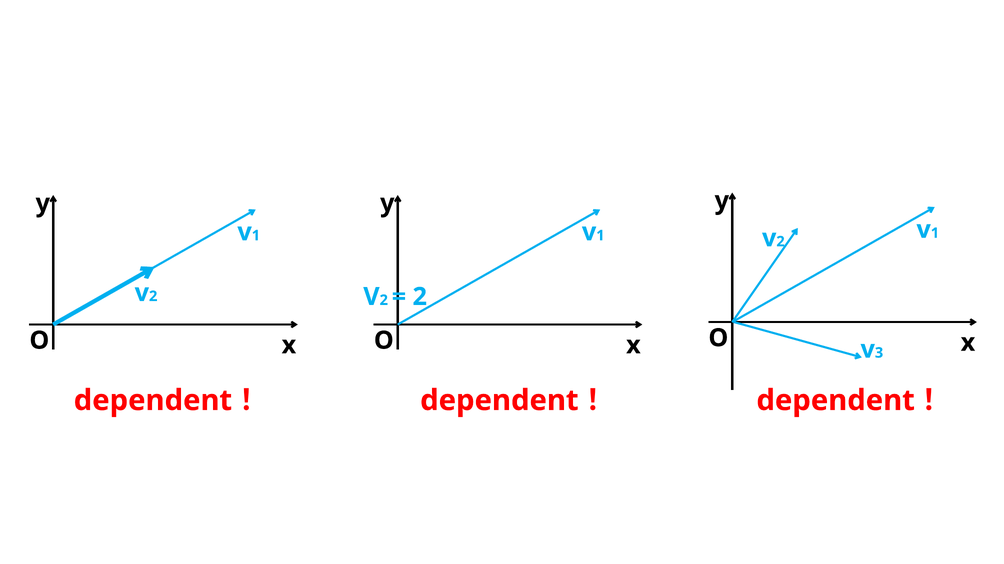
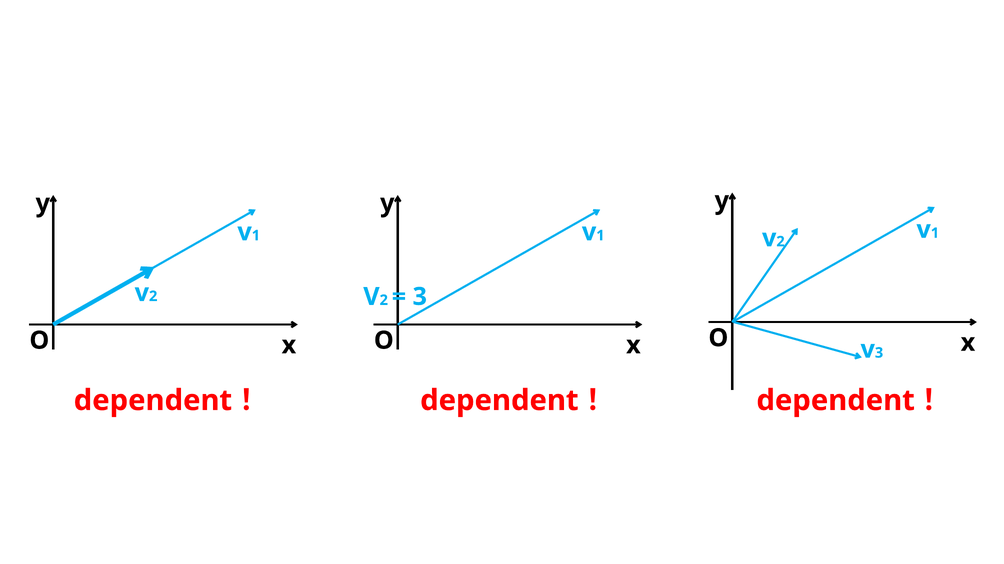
2 at (420, 297): 2 -> 3
